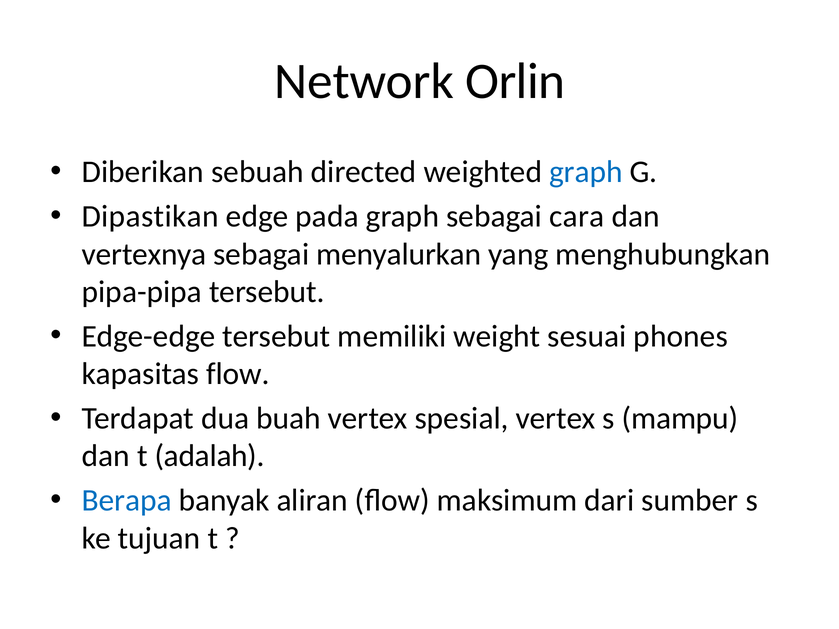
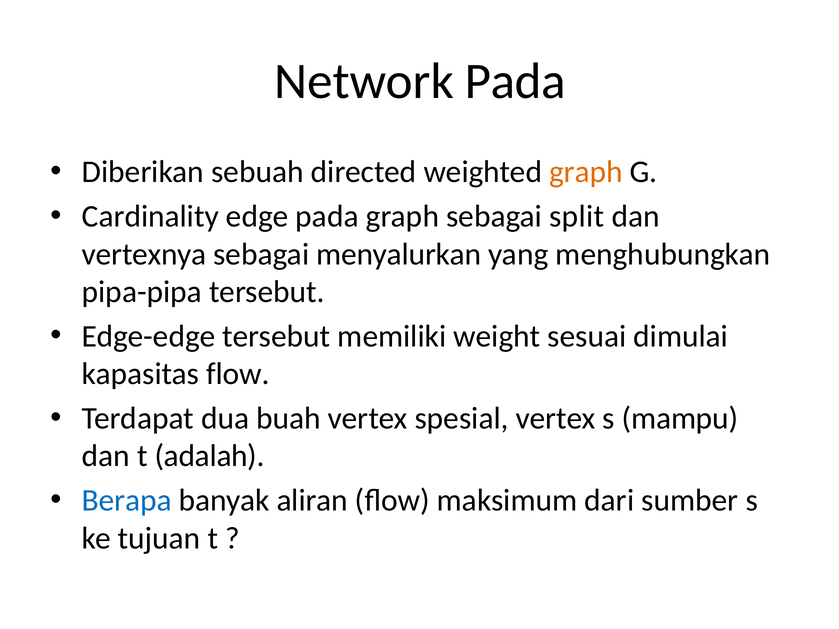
Network Orlin: Orlin -> Pada
graph at (586, 172) colour: blue -> orange
Dipastikan: Dipastikan -> Cardinality
cara: cara -> split
phones: phones -> dimulai
